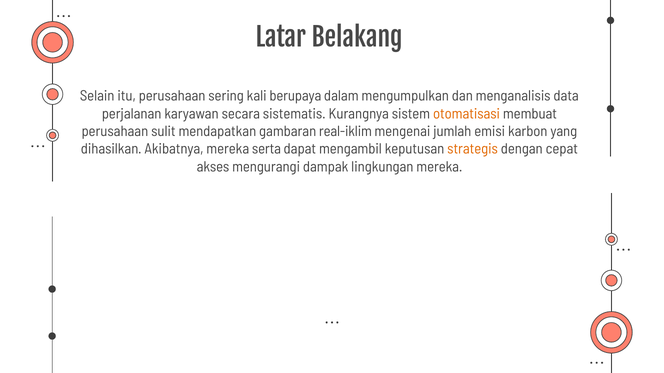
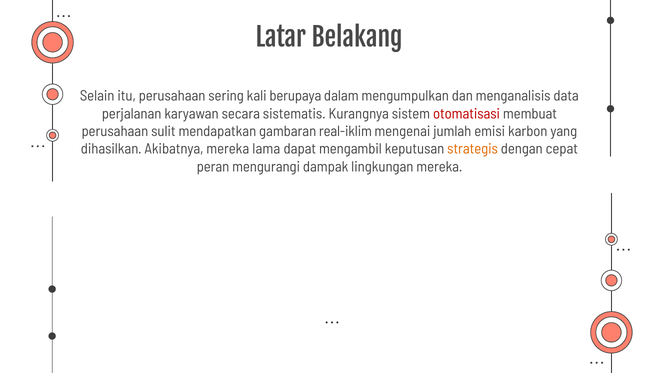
otomatisasi colour: orange -> red
serta: serta -> lama
akses: akses -> peran
